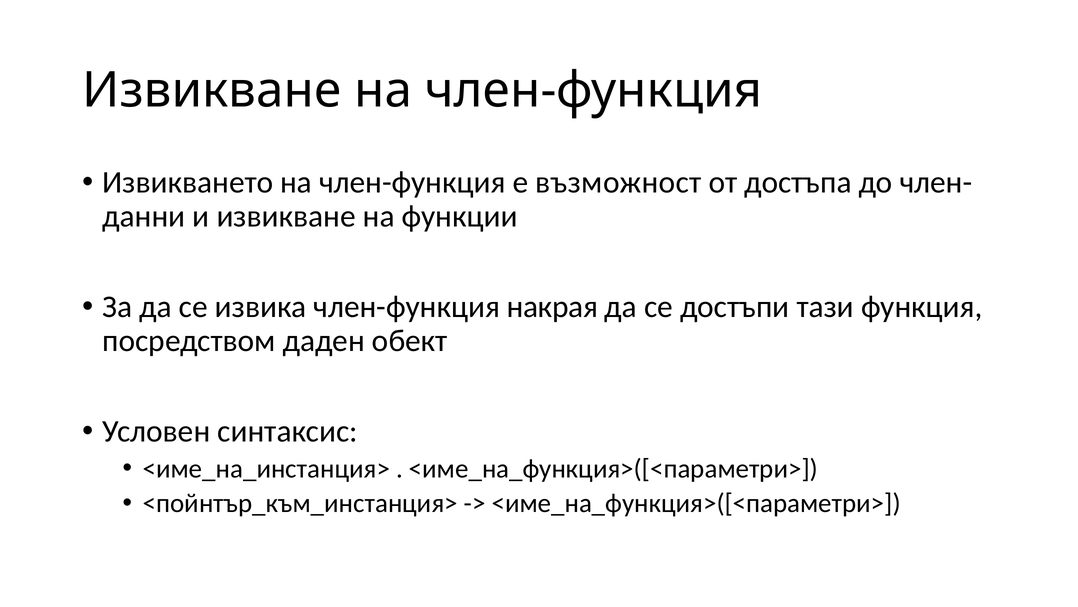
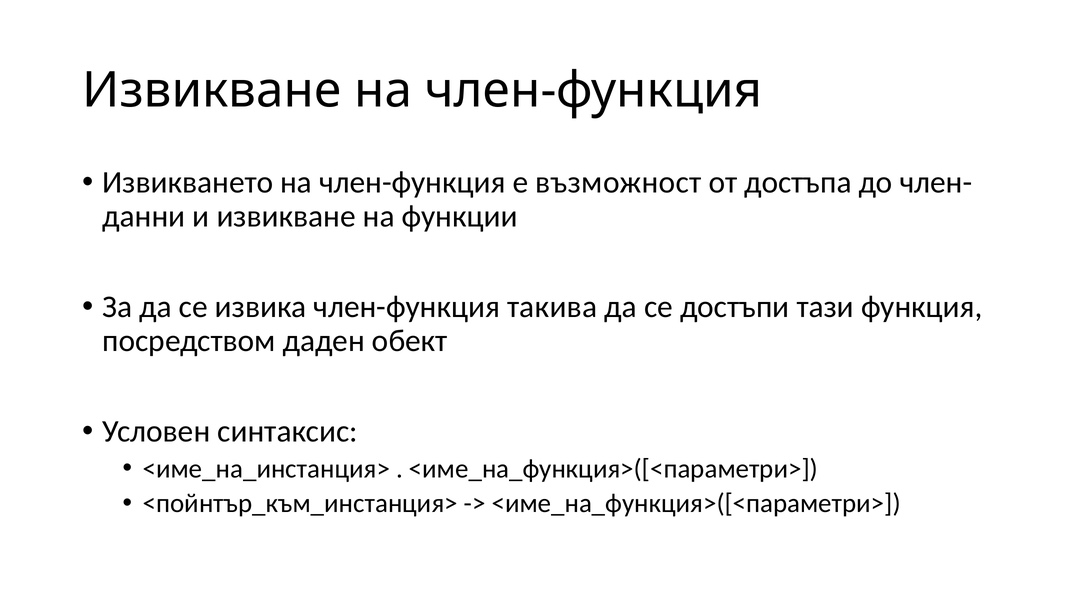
накрая: накрая -> такива
